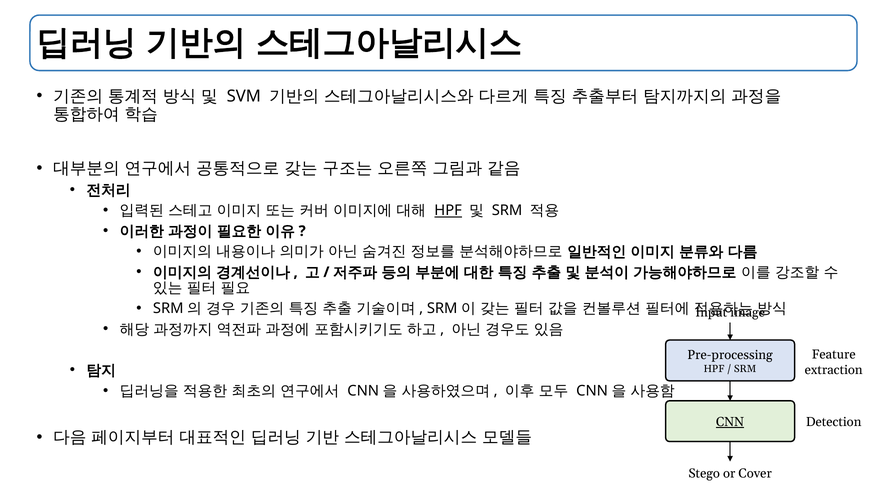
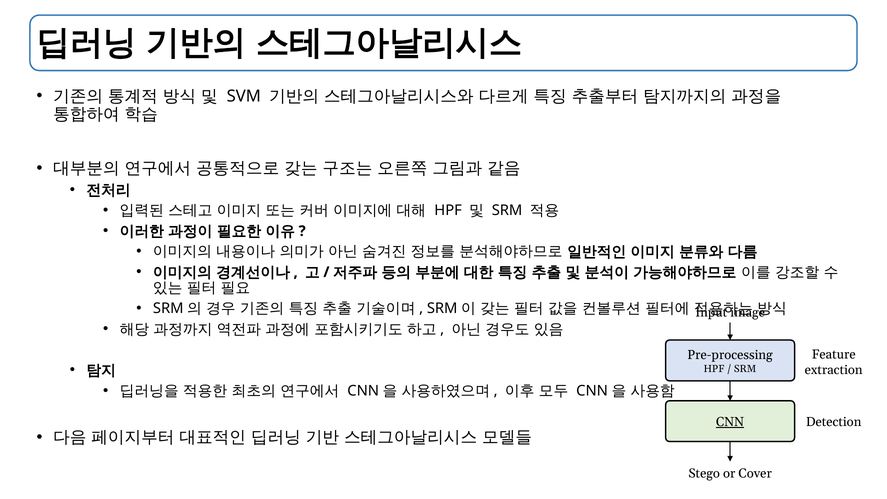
HPF at (448, 211) underline: present -> none
